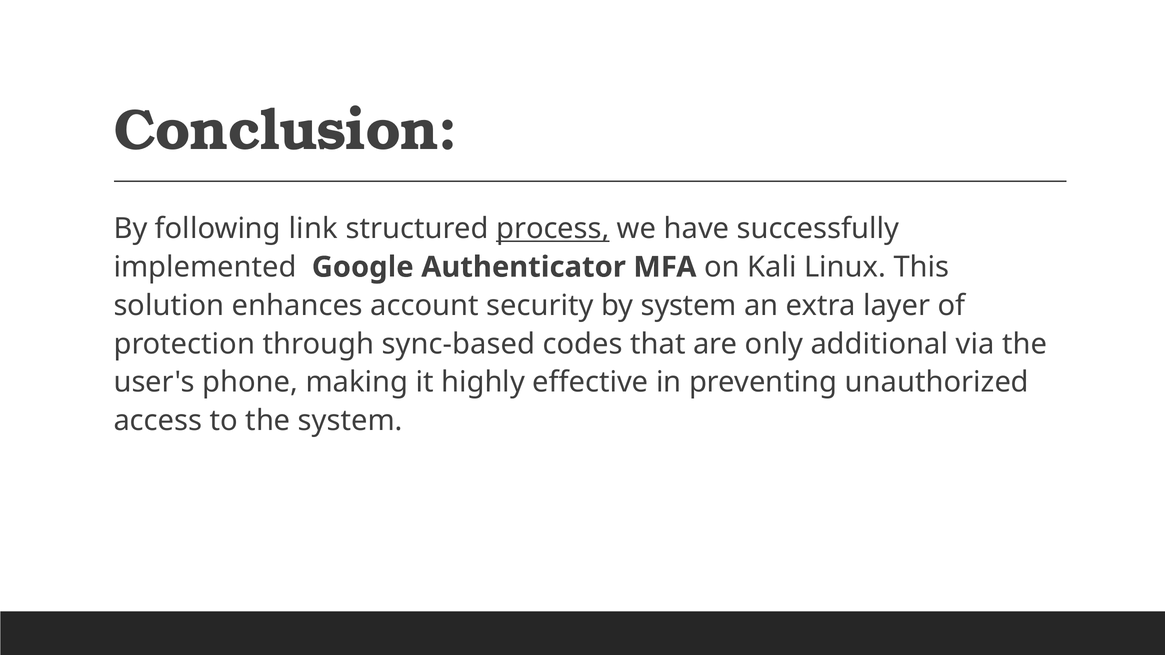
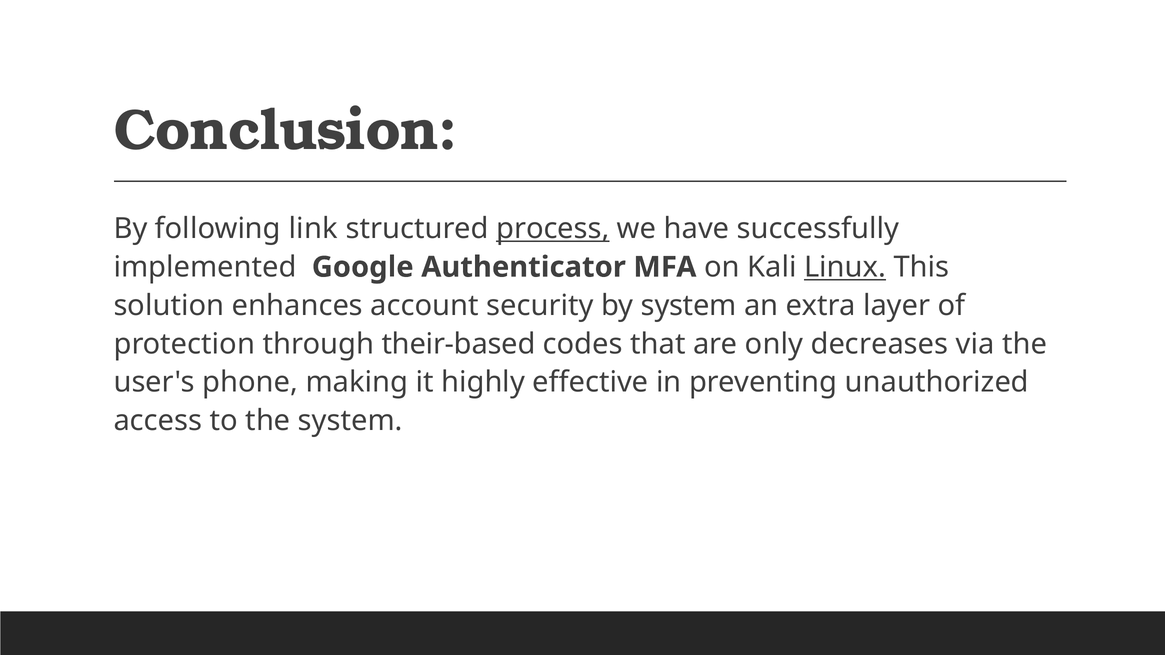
Linux underline: none -> present
sync-based: sync-based -> their-based
additional: additional -> decreases
